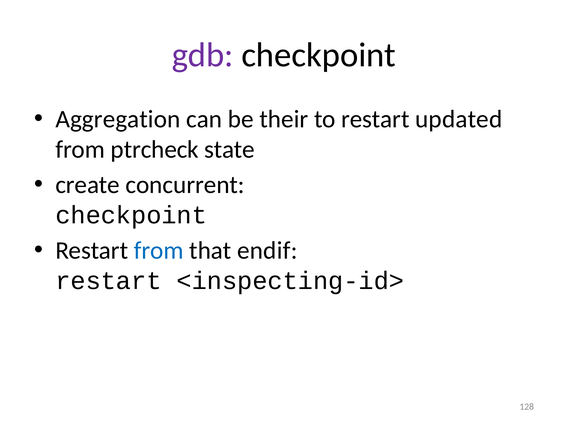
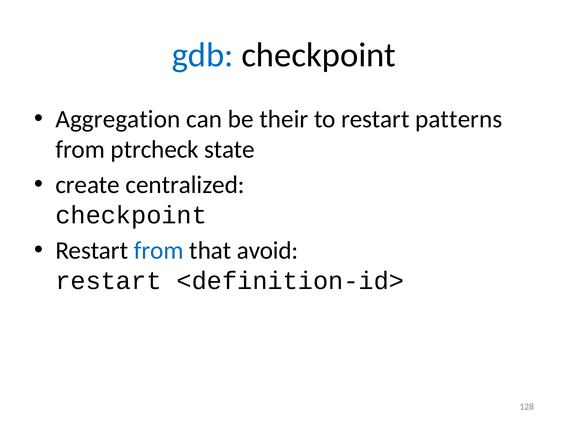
gdb colour: purple -> blue
updated: updated -> patterns
concurrent: concurrent -> centralized
endif: endif -> avoid
<inspecting-id>: <inspecting-id> -> <definition-id>
